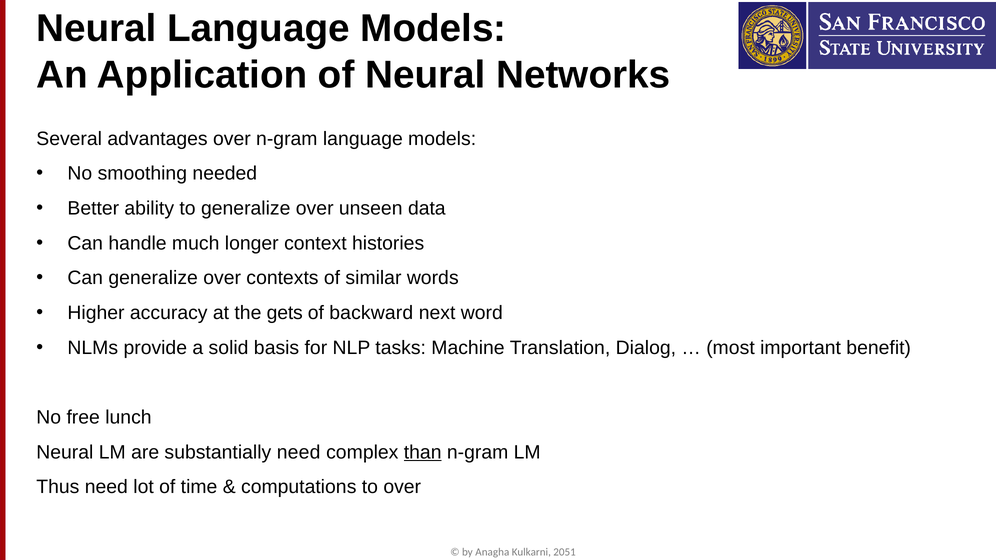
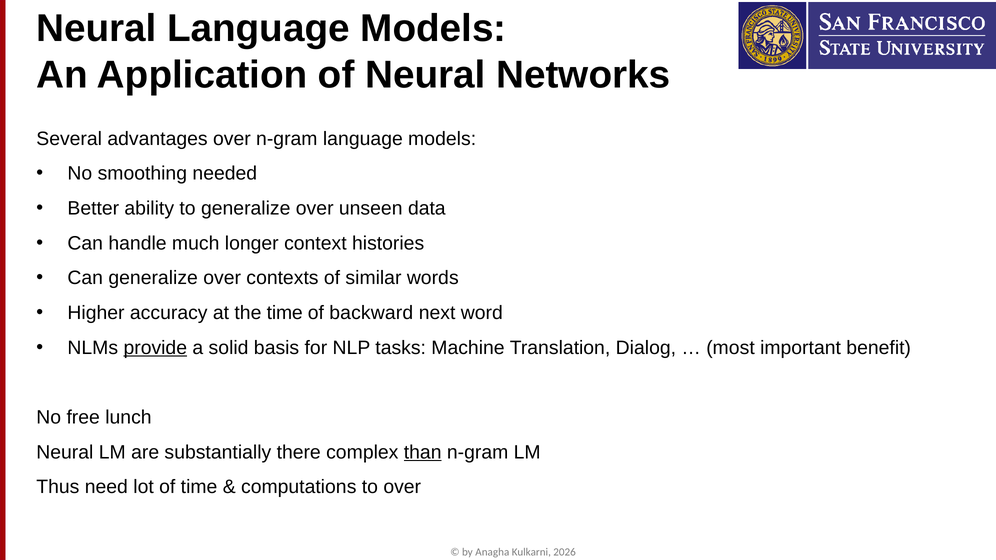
the gets: gets -> time
provide underline: none -> present
substantially need: need -> there
2051: 2051 -> 2026
